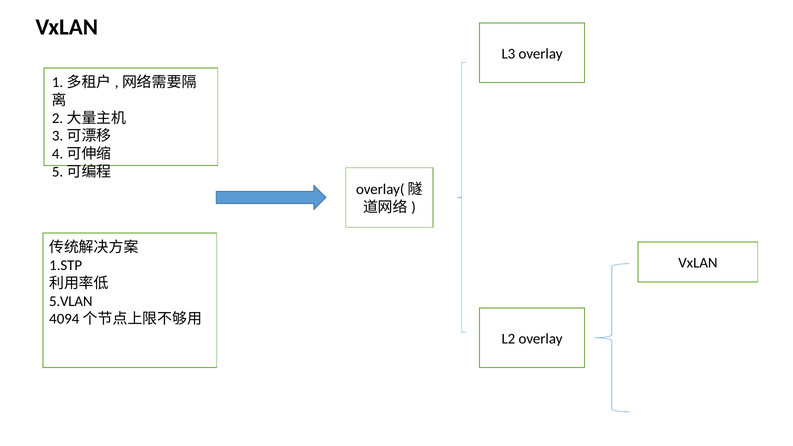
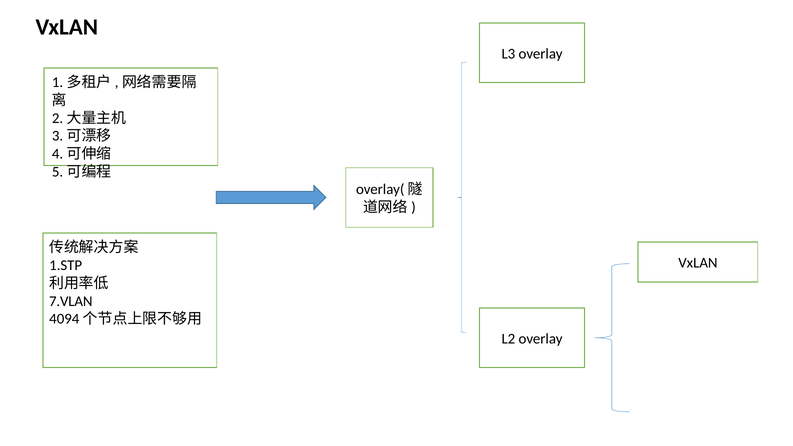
5.VLAN: 5.VLAN -> 7.VLAN
